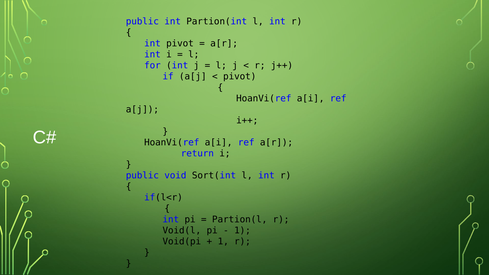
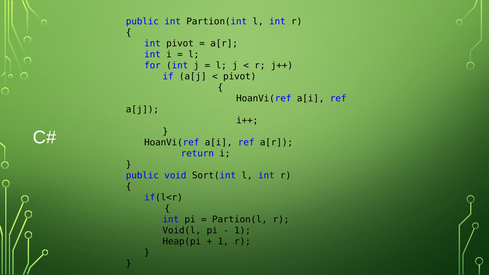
Void(pi: Void(pi -> Heap(pi
